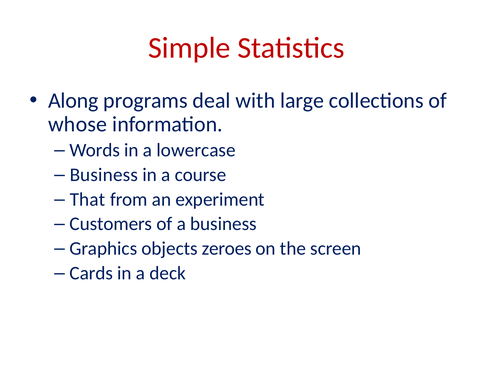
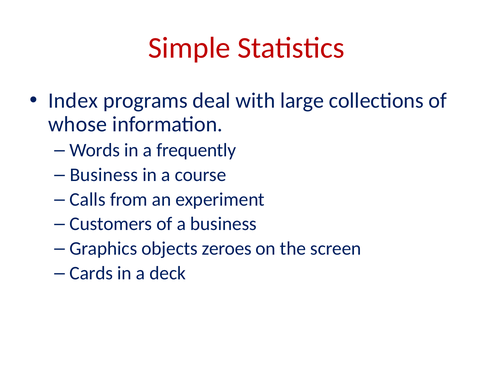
Along: Along -> Index
lowercase: lowercase -> frequently
That: That -> Calls
